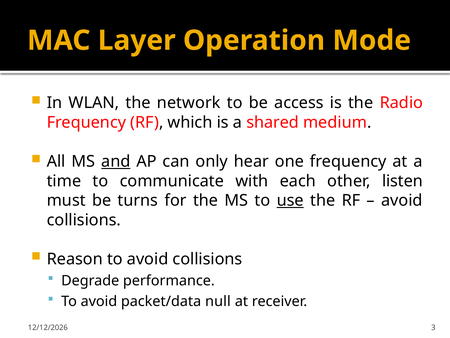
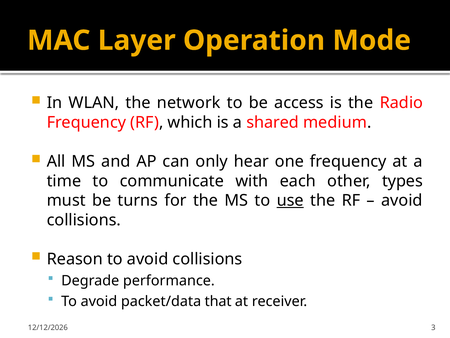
and underline: present -> none
listen: listen -> types
null: null -> that
